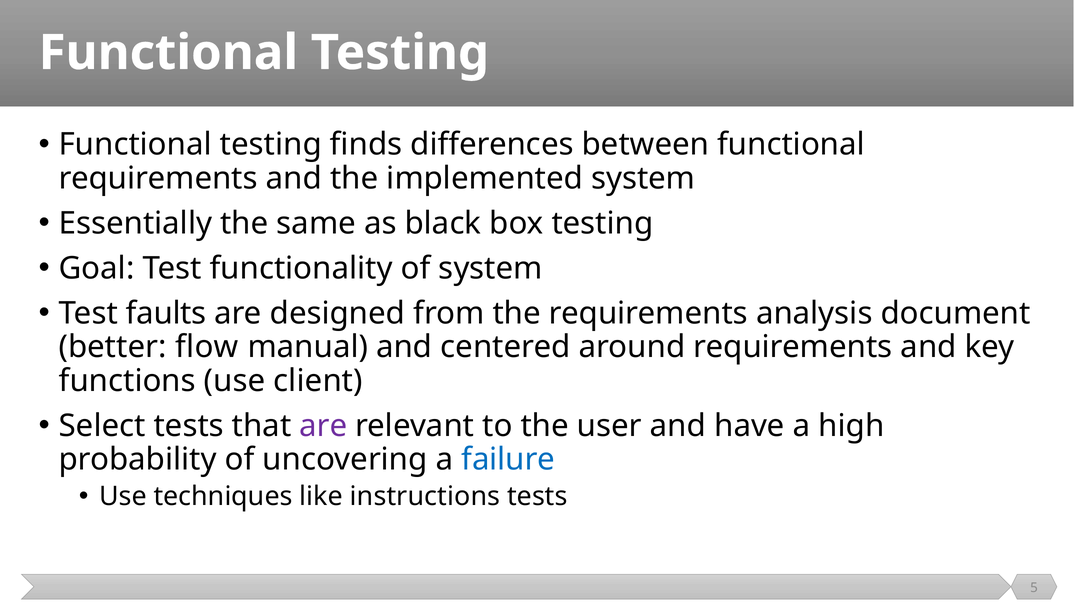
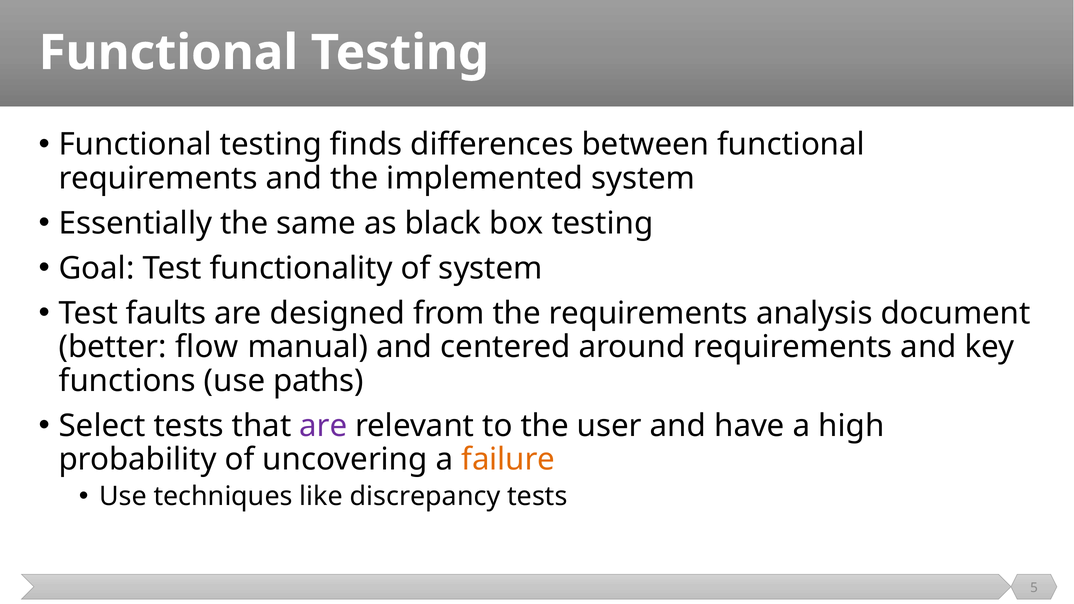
client: client -> paths
failure colour: blue -> orange
instructions: instructions -> discrepancy
